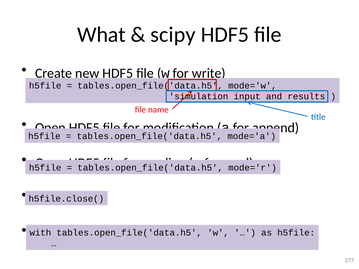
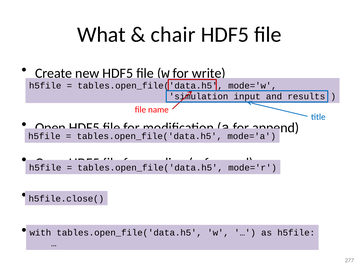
scipy: scipy -> chair
